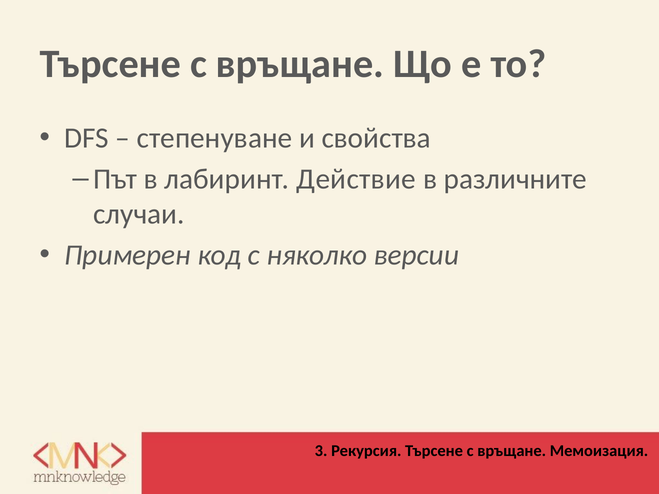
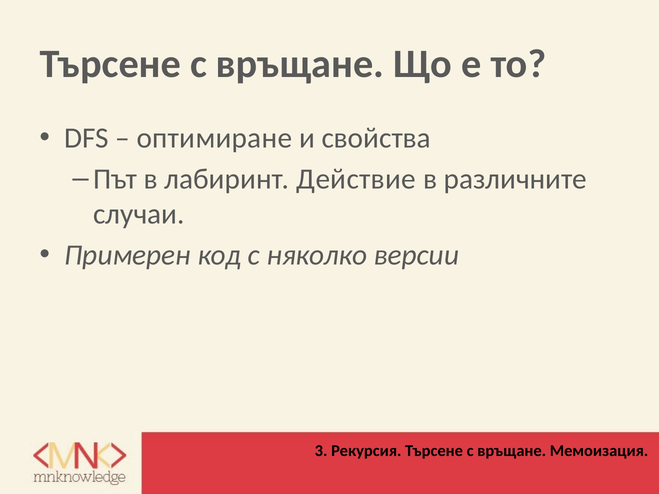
степенуване: степенуване -> оптимиране
